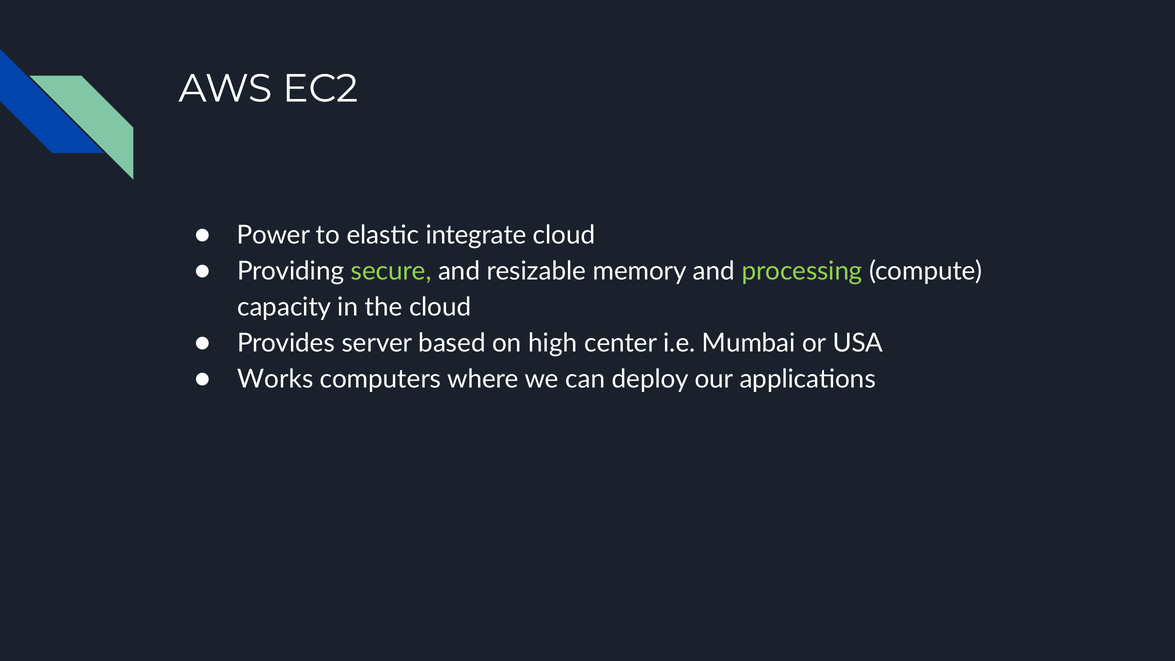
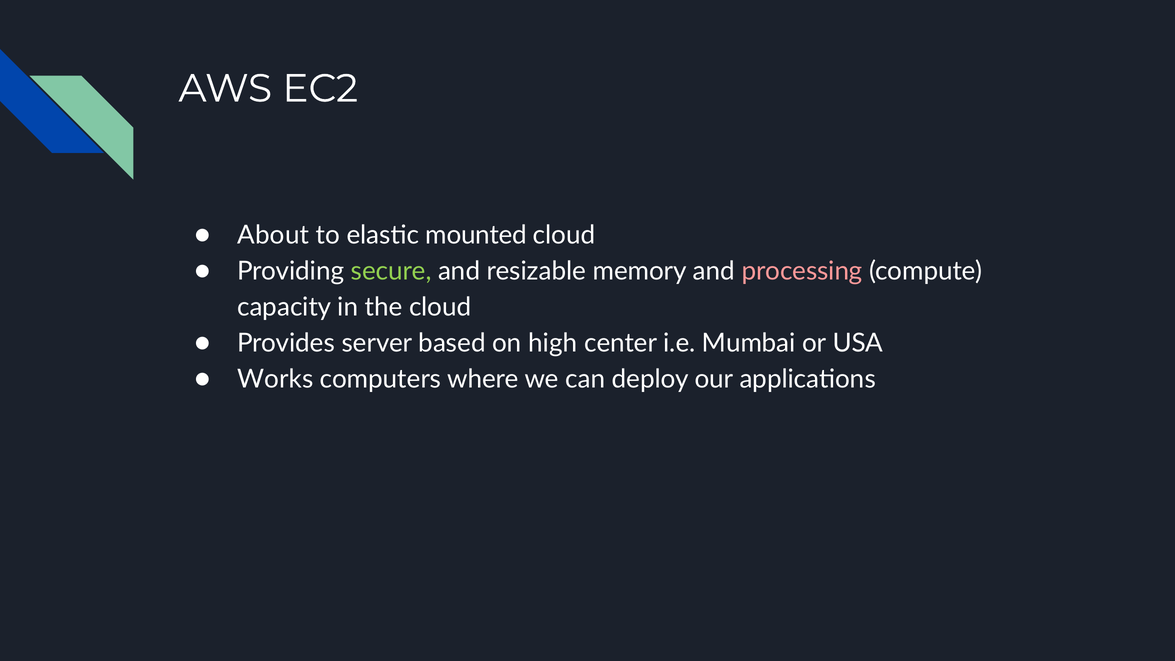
Power: Power -> About
integrate: integrate -> mounted
processing colour: light green -> pink
